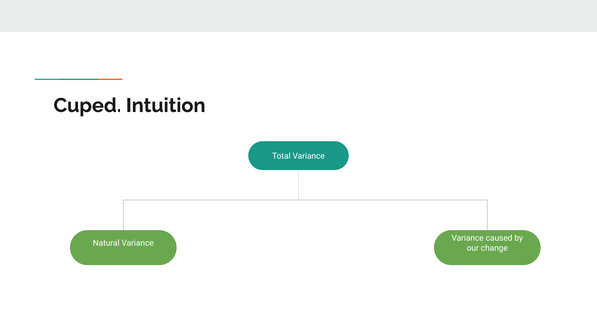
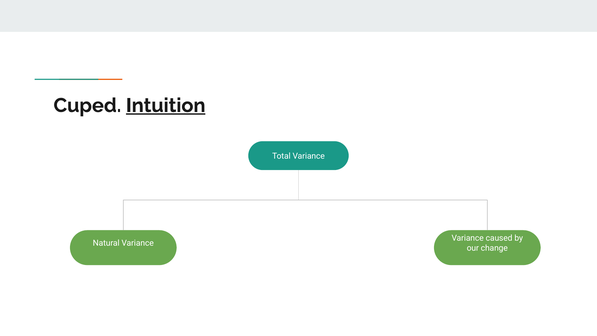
Intuition underline: none -> present
